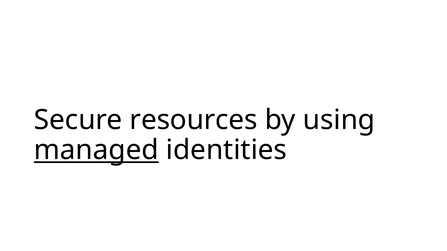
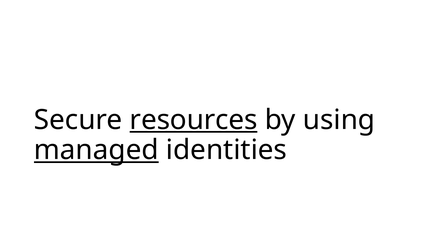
resources underline: none -> present
